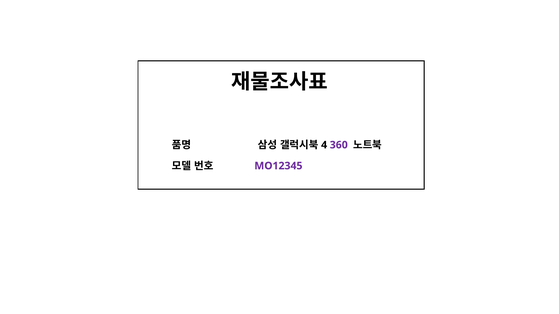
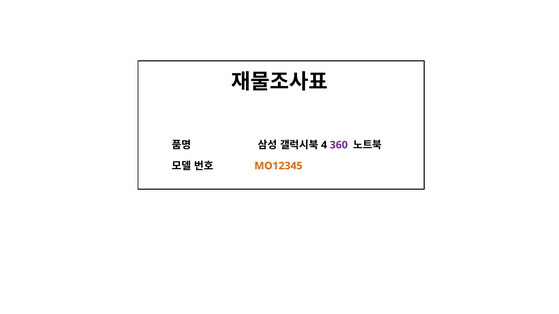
MO12345 colour: purple -> orange
